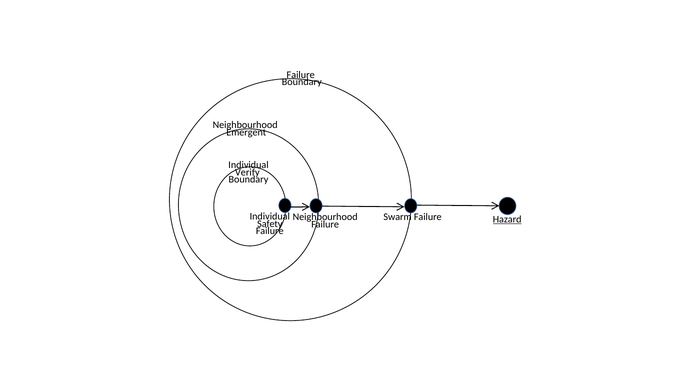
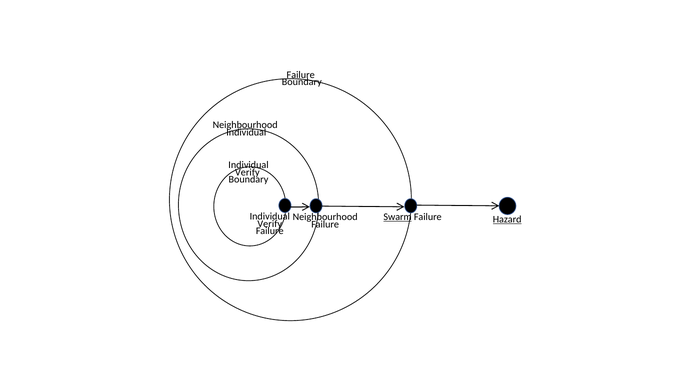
Emergent at (246, 132): Emergent -> Individual
Swarm underline: none -> present
Safety at (270, 224): Safety -> Verify
